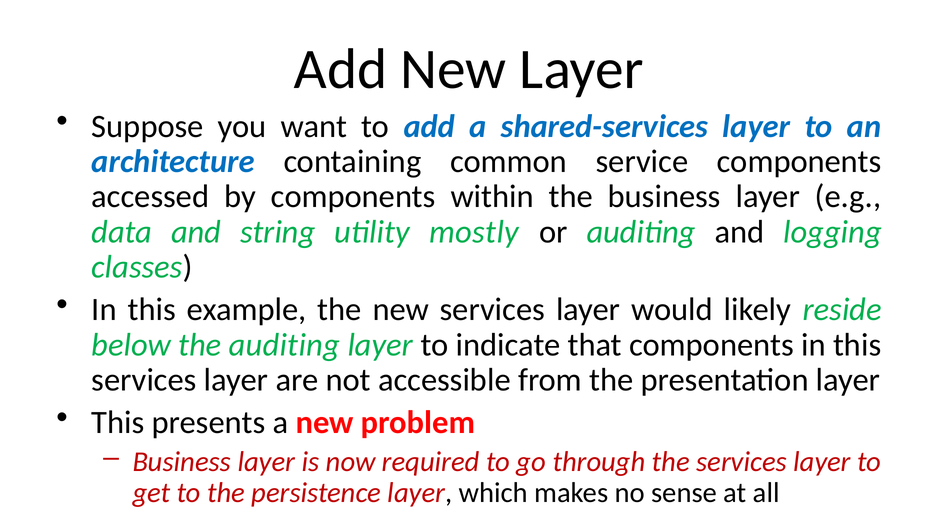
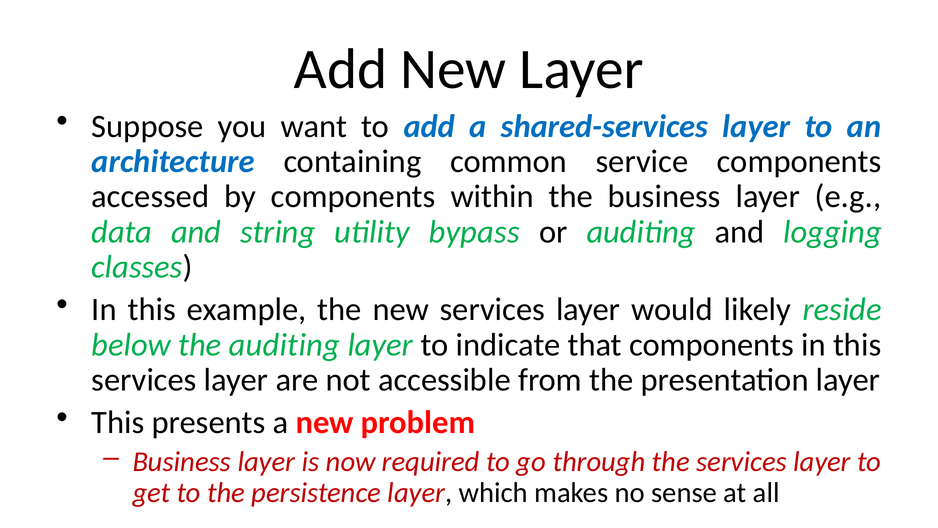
mostly: mostly -> bypass
